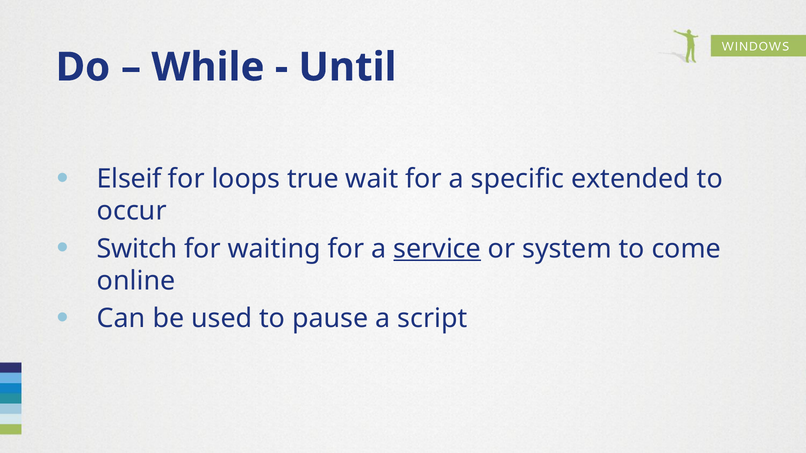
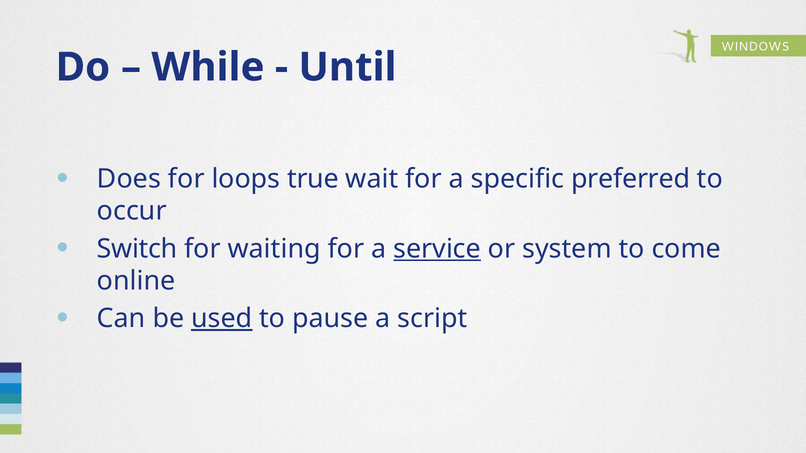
Elseif: Elseif -> Does
extended: extended -> preferred
used underline: none -> present
